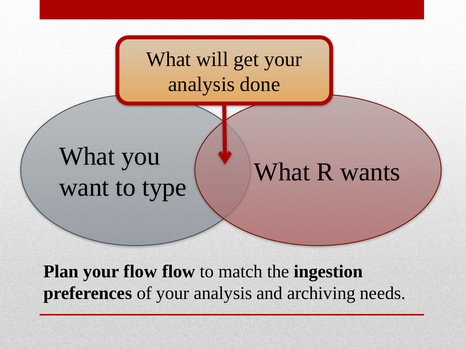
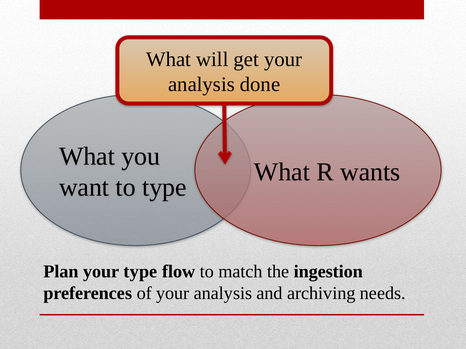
your flow: flow -> type
